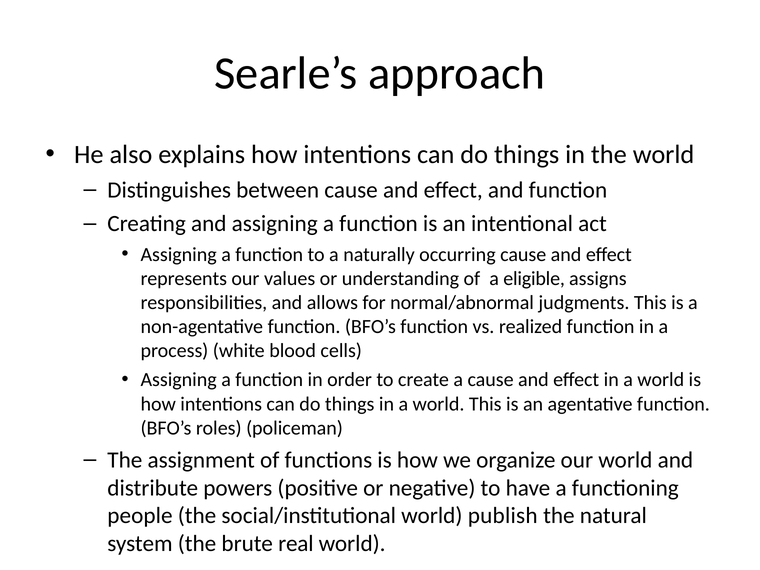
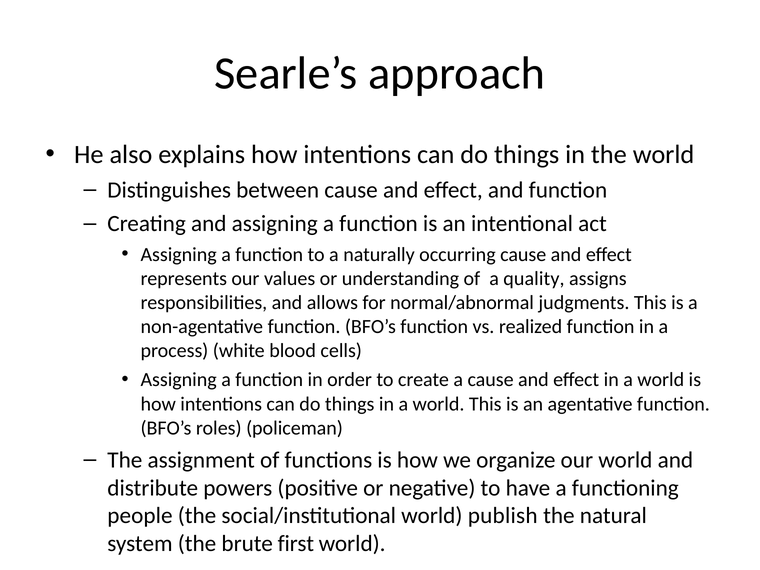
eligible: eligible -> quality
real: real -> first
